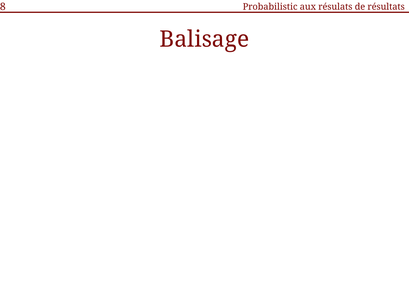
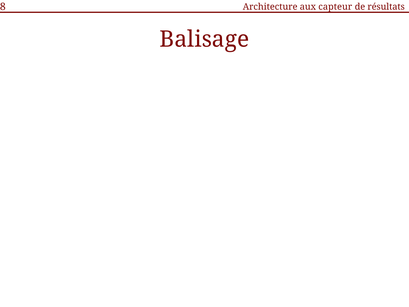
Probabilistic: Probabilistic -> Architecture
résulats: résulats -> capteur
